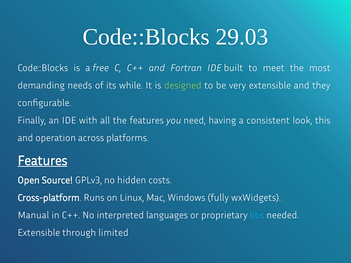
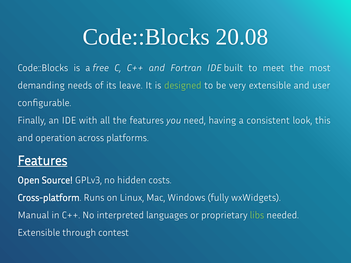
29.03: 29.03 -> 20.08
while: while -> leave
they: they -> user
libs colour: light blue -> light green
limited: limited -> contest
